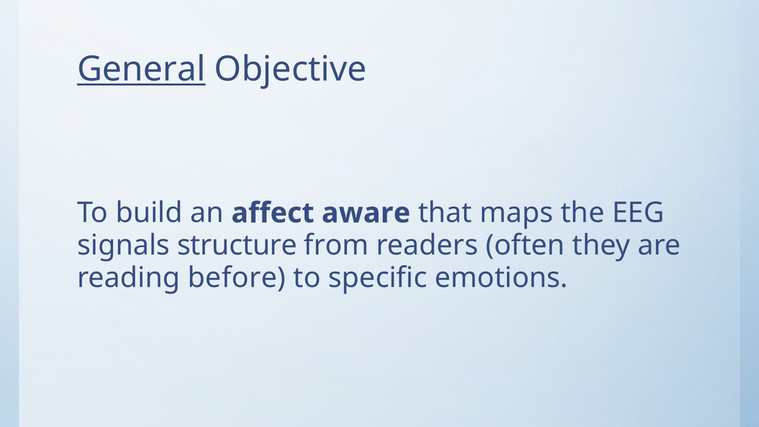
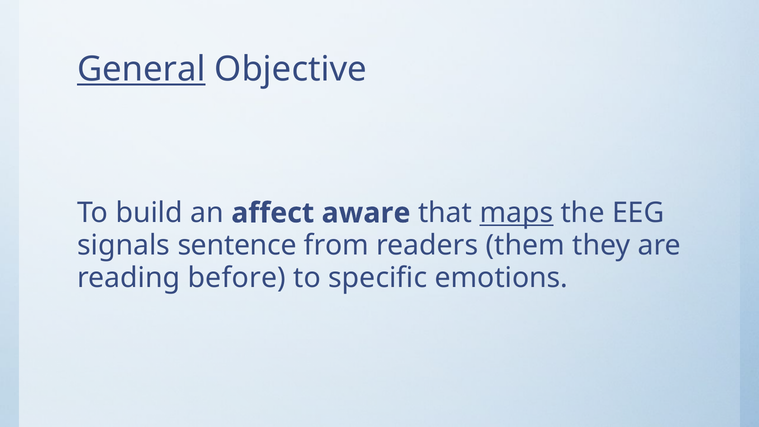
maps underline: none -> present
structure: structure -> sentence
often: often -> them
